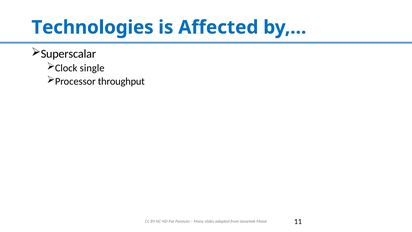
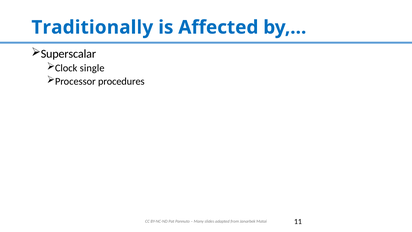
Technologies: Technologies -> Traditionally
throughput: throughput -> procedures
